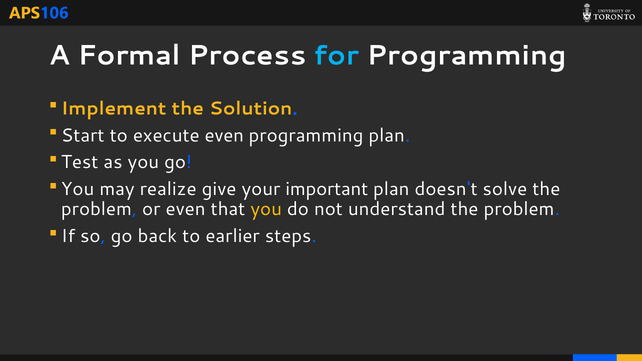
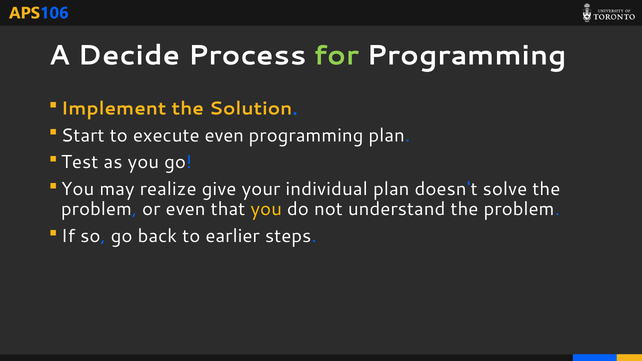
Formal: Formal -> Decide
for colour: light blue -> light green
important: important -> individual
